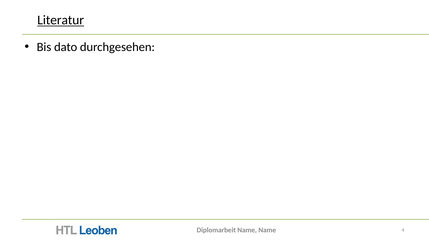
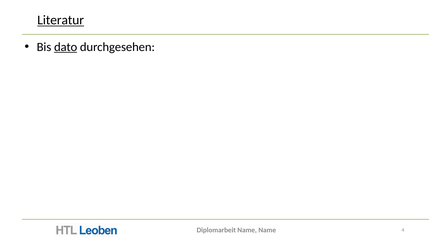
dato underline: none -> present
